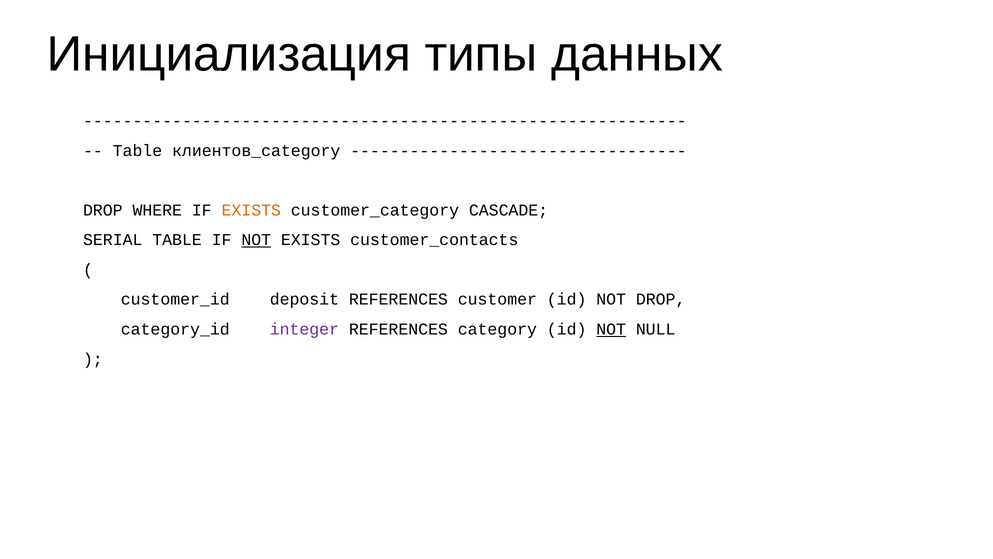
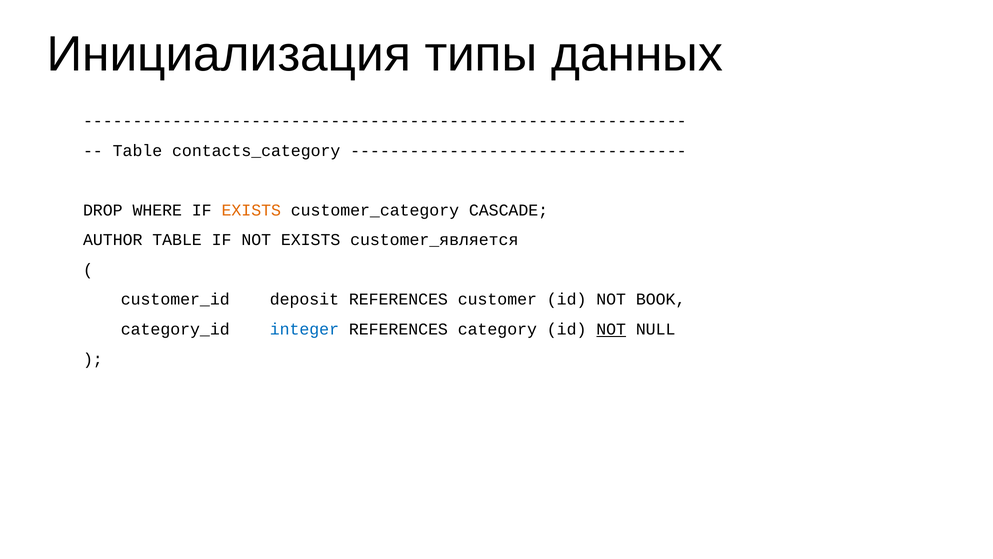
клиентов_category: клиентов_category -> contacts_category
SERIAL: SERIAL -> AUTHOR
NOT at (256, 240) underline: present -> none
customer_contacts: customer_contacts -> customer_является
NOT DROP: DROP -> BOOK
integer colour: purple -> blue
